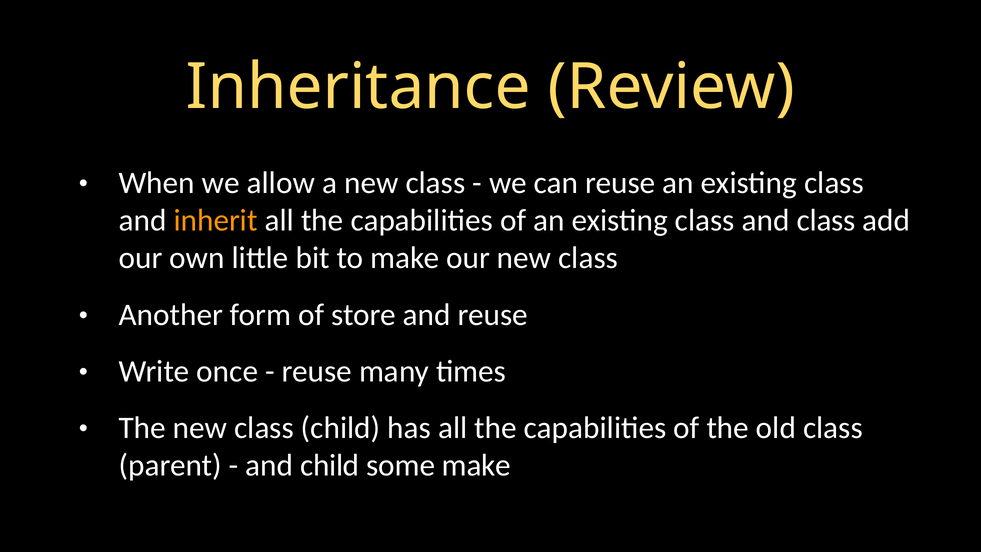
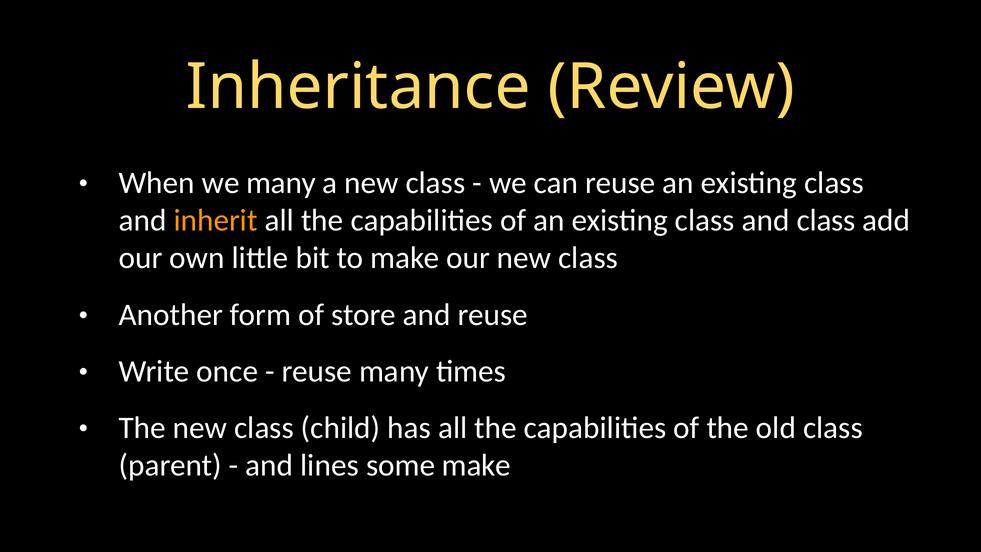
we allow: allow -> many
and child: child -> lines
